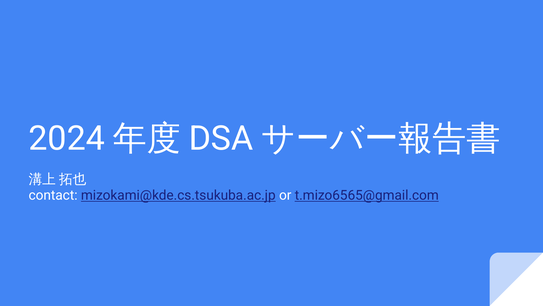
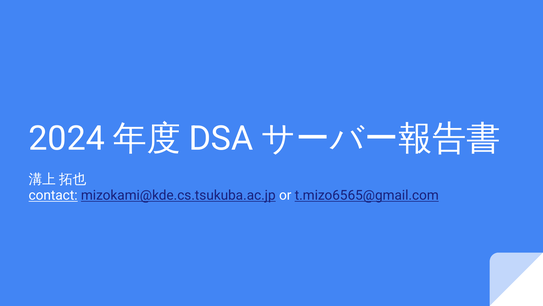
contact underline: none -> present
